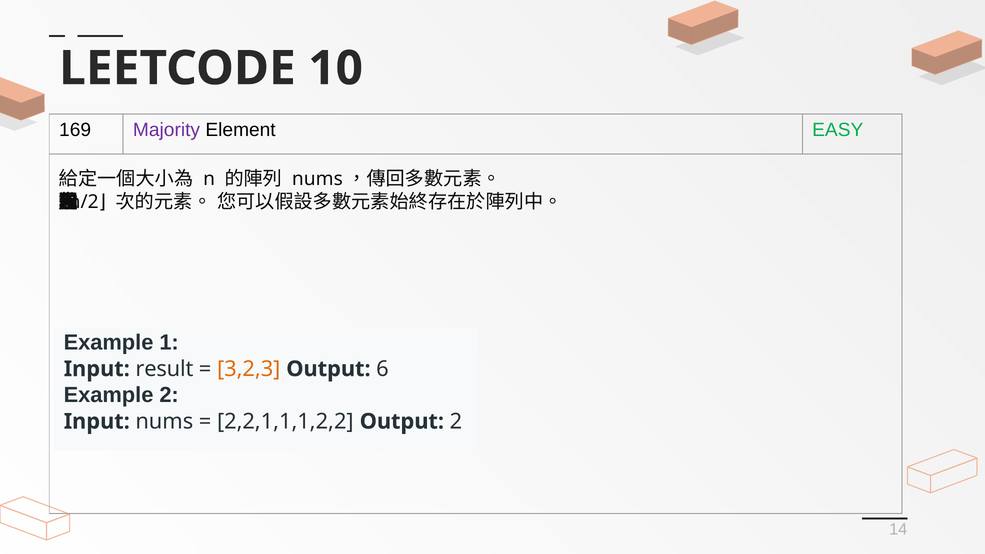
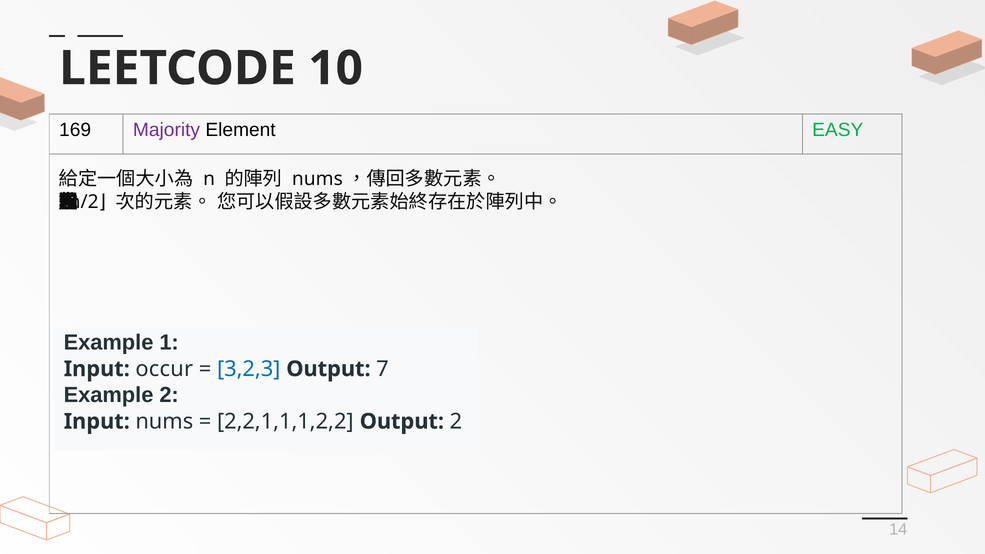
result: result -> occur
3,2,3 colour: orange -> blue
6: 6 -> 7
